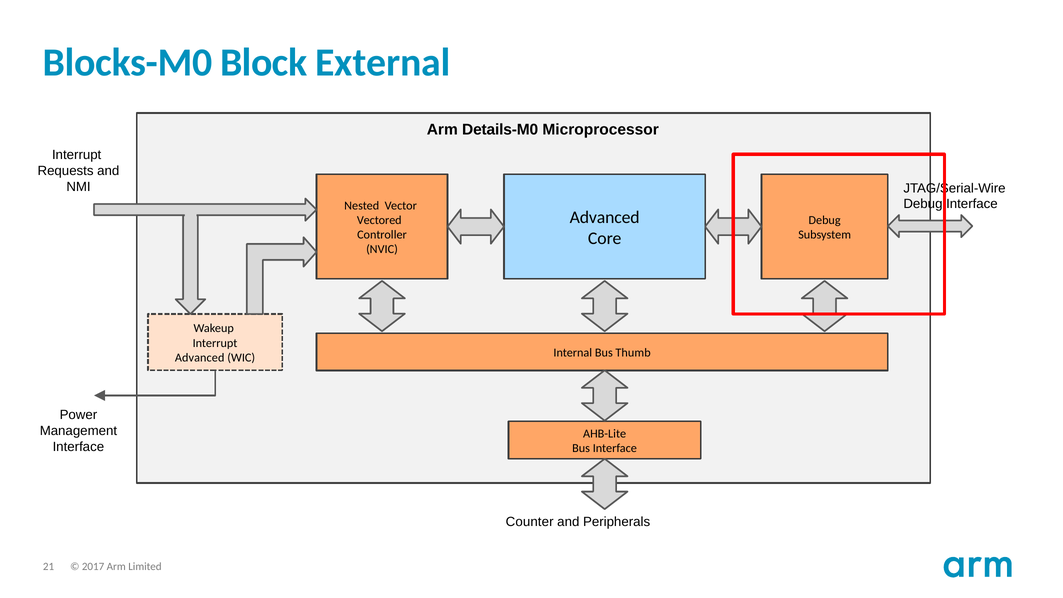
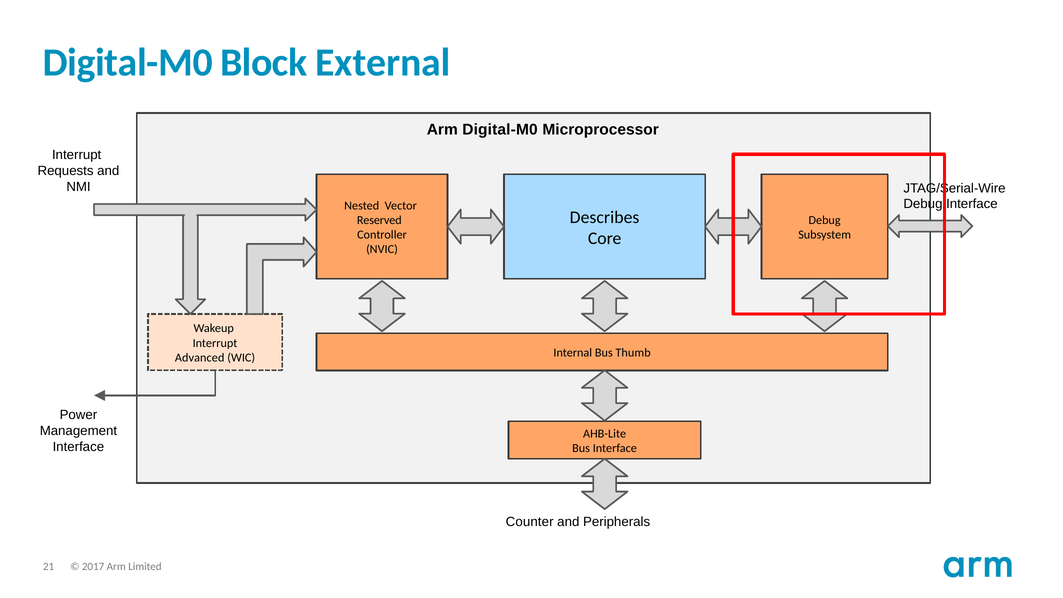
Blocks-M0 at (128, 63): Blocks-M0 -> Digital-M0
Arm Details-M0: Details-M0 -> Digital-M0
Advanced at (605, 217): Advanced -> Describes
Vectored: Vectored -> Reserved
